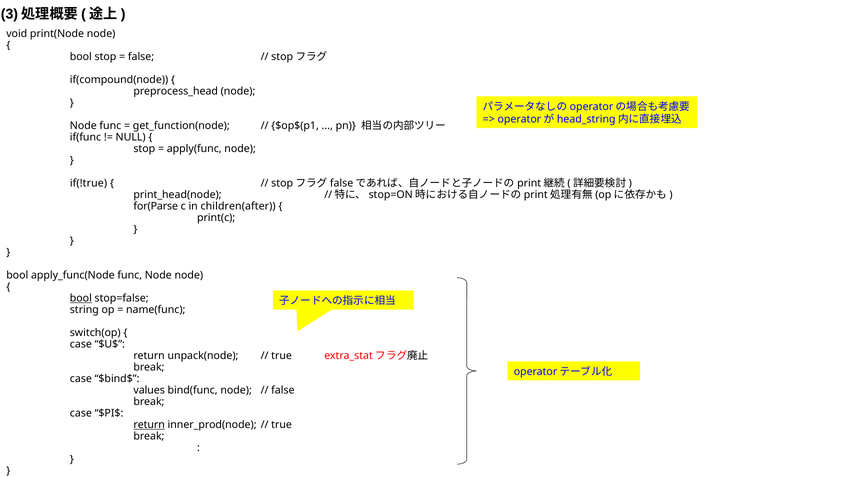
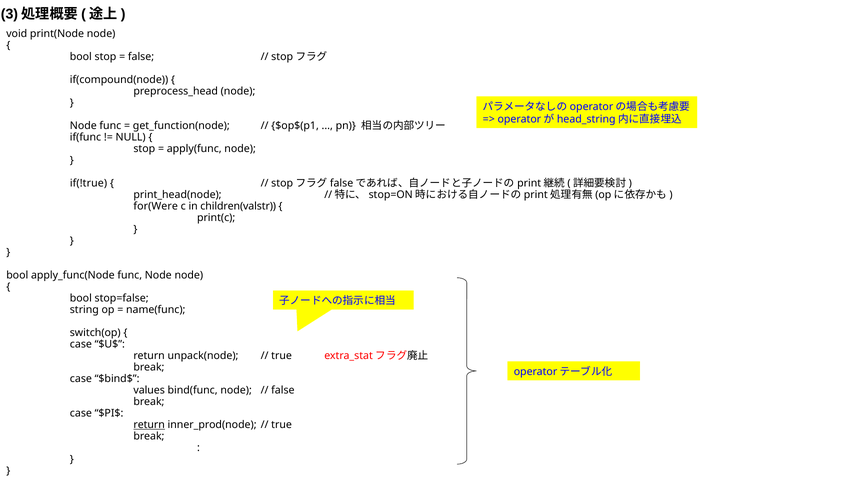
for(Parse: for(Parse -> for(Were
children(after: children(after -> children(valstr
bool at (81, 298) underline: present -> none
